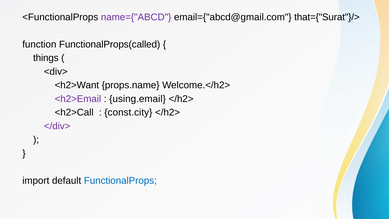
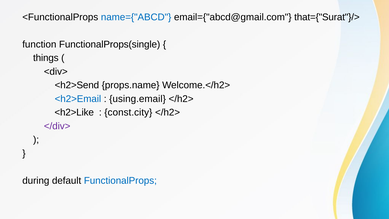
name={"ABCD colour: purple -> blue
FunctionalProps(called: FunctionalProps(called -> FunctionalProps(single
<h2>Want: <h2>Want -> <h2>Send
<h2>Email colour: purple -> blue
<h2>Call: <h2>Call -> <h2>Like
import: import -> during
